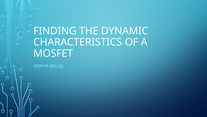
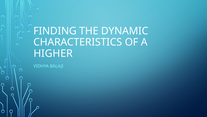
MOSFET: MOSFET -> HIGHER
